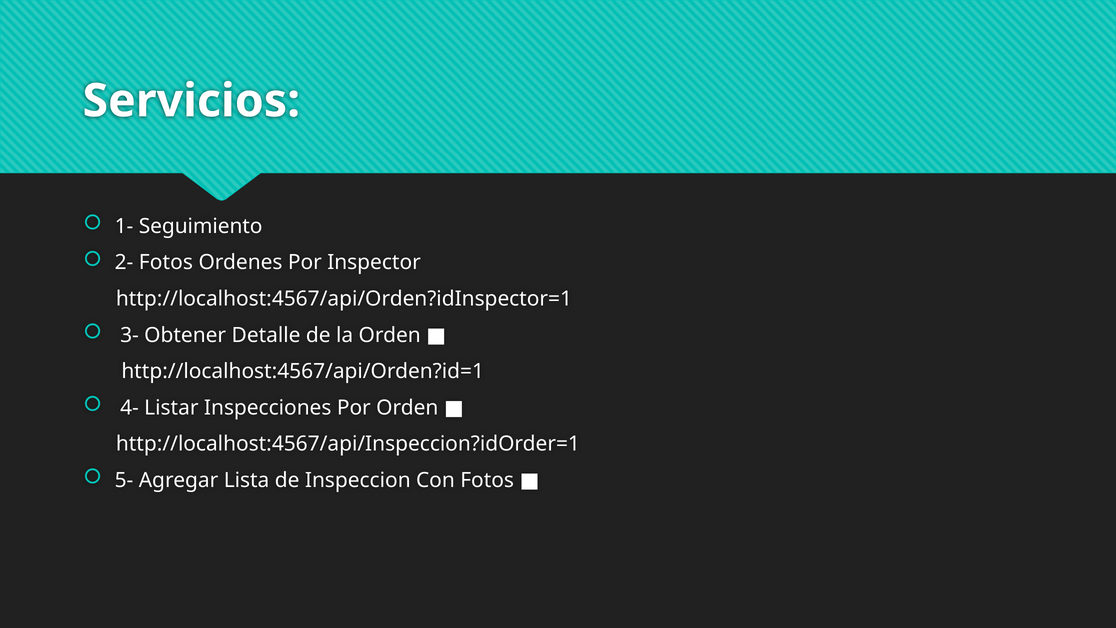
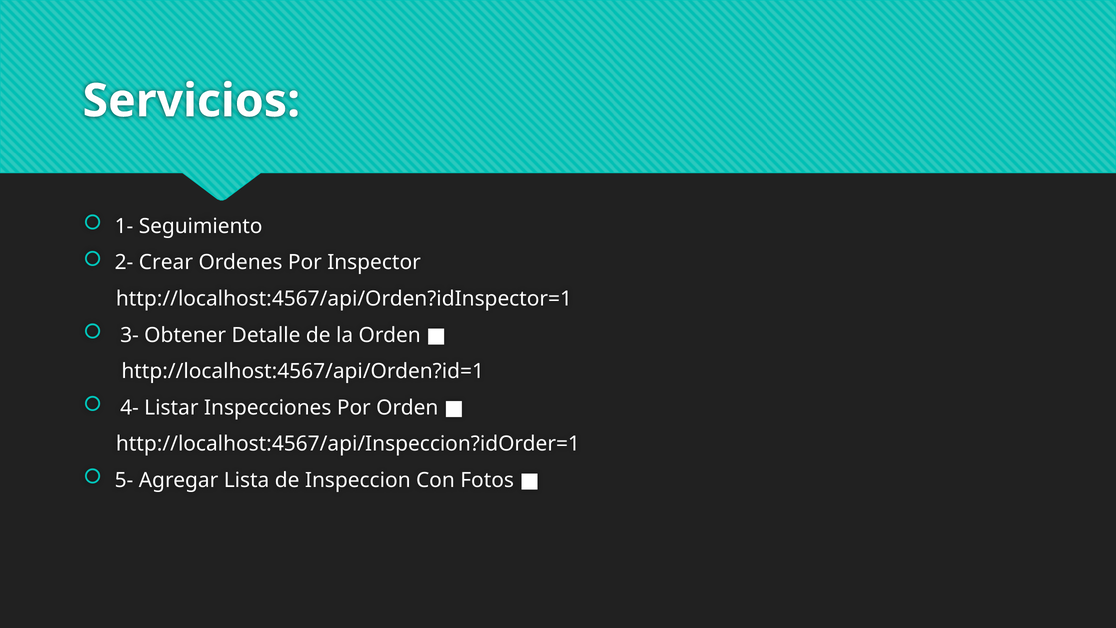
2- Fotos: Fotos -> Crear
